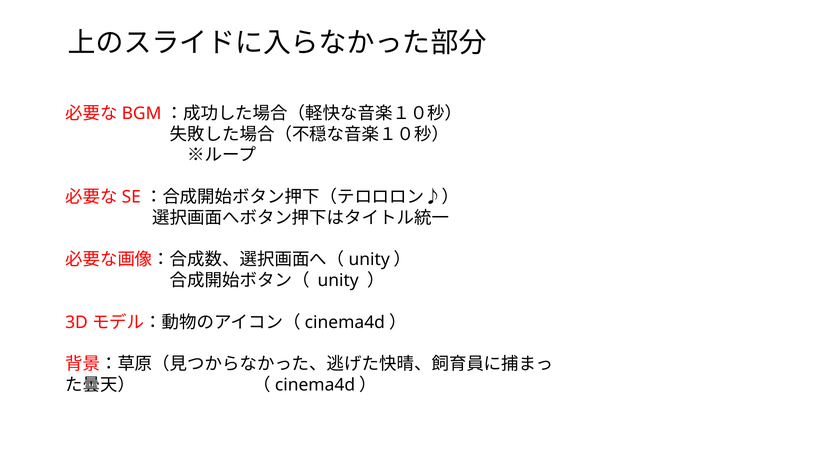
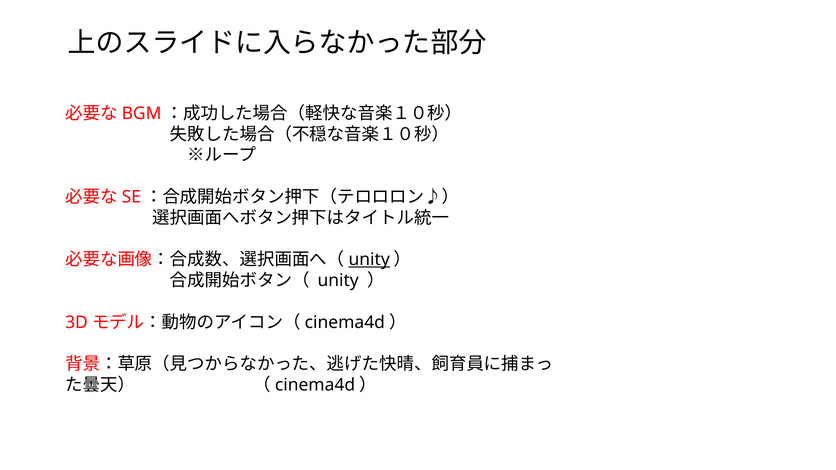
unity at (369, 260) underline: none -> present
